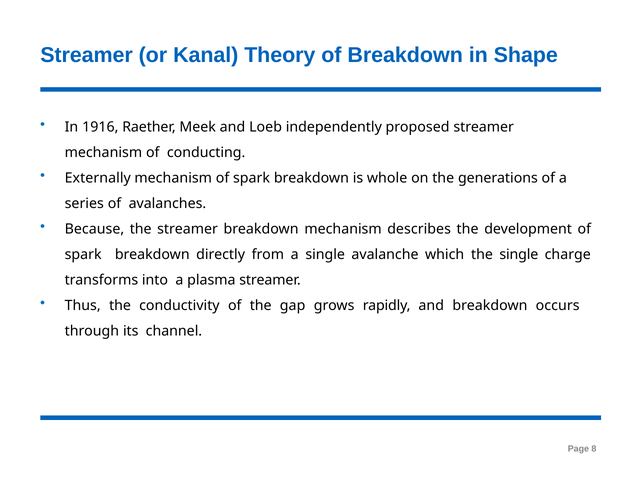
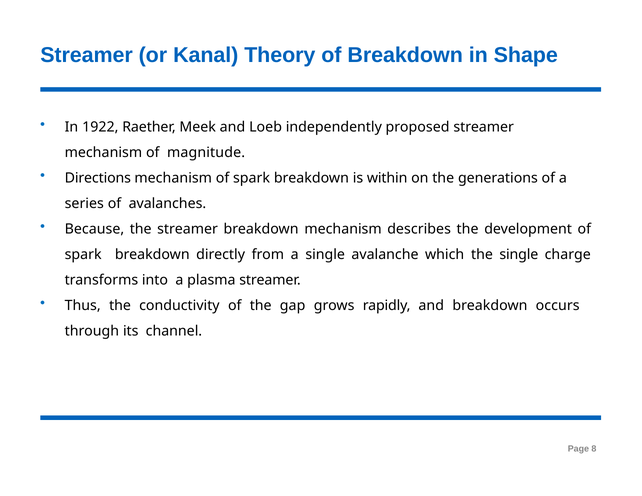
1916: 1916 -> 1922
conducting: conducting -> magnitude
Externally: Externally -> Directions
whole: whole -> within
